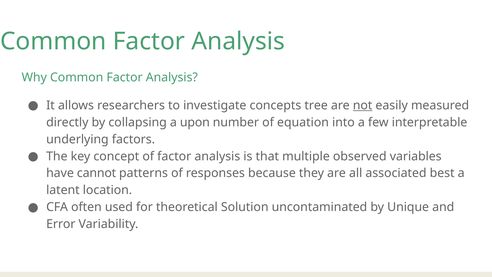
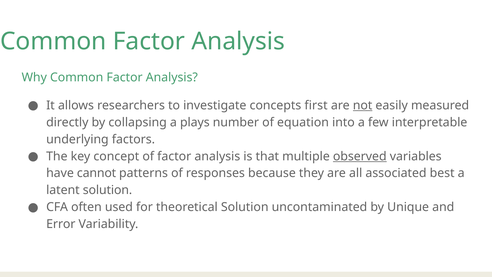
tree: tree -> first
upon: upon -> plays
observed underline: none -> present
latent location: location -> solution
